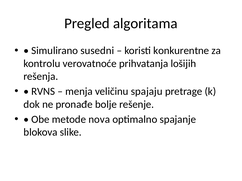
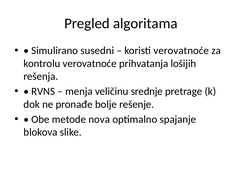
koristi konkurentne: konkurentne -> verovatnoće
spajaju: spajaju -> srednje
